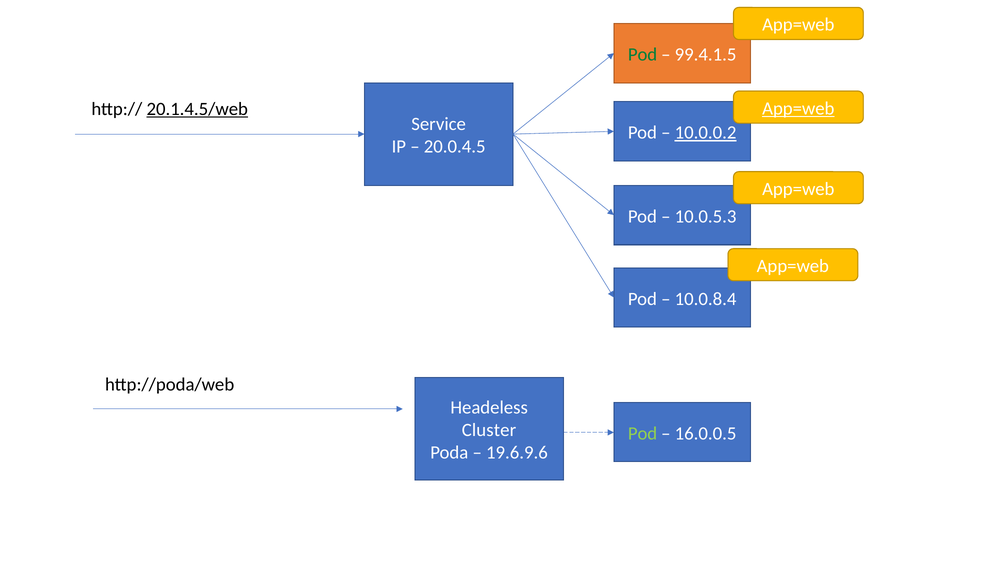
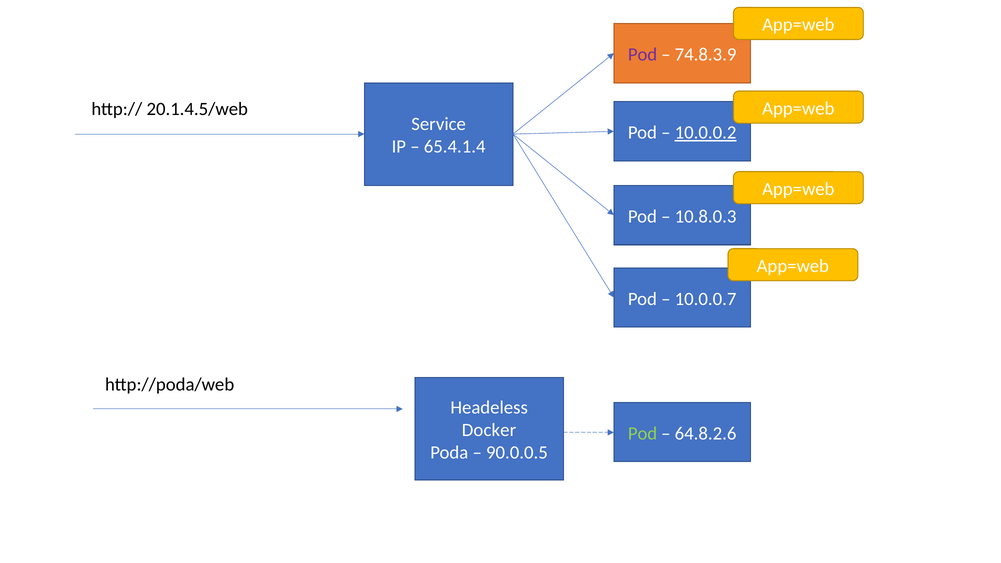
Pod at (643, 54) colour: green -> purple
99.4.1.5: 99.4.1.5 -> 74.8.3.9
App=web at (798, 108) underline: present -> none
20.1.4.5/web underline: present -> none
20.0.4.5: 20.0.4.5 -> 65.4.1.4
10.0.5.3: 10.0.5.3 -> 10.8.0.3
10.0.8.4: 10.0.8.4 -> 10.0.0.7
Cluster: Cluster -> Docker
16.0.0.5: 16.0.0.5 -> 64.8.2.6
19.6.9.6: 19.6.9.6 -> 90.0.0.5
